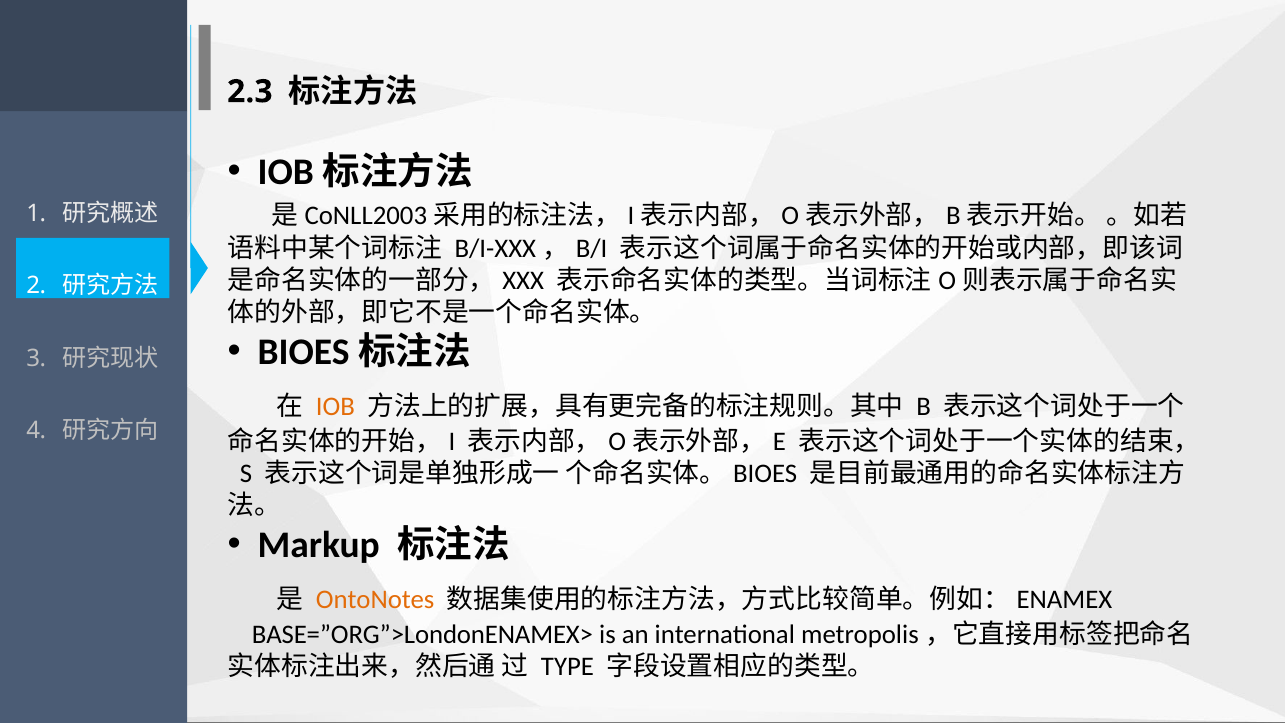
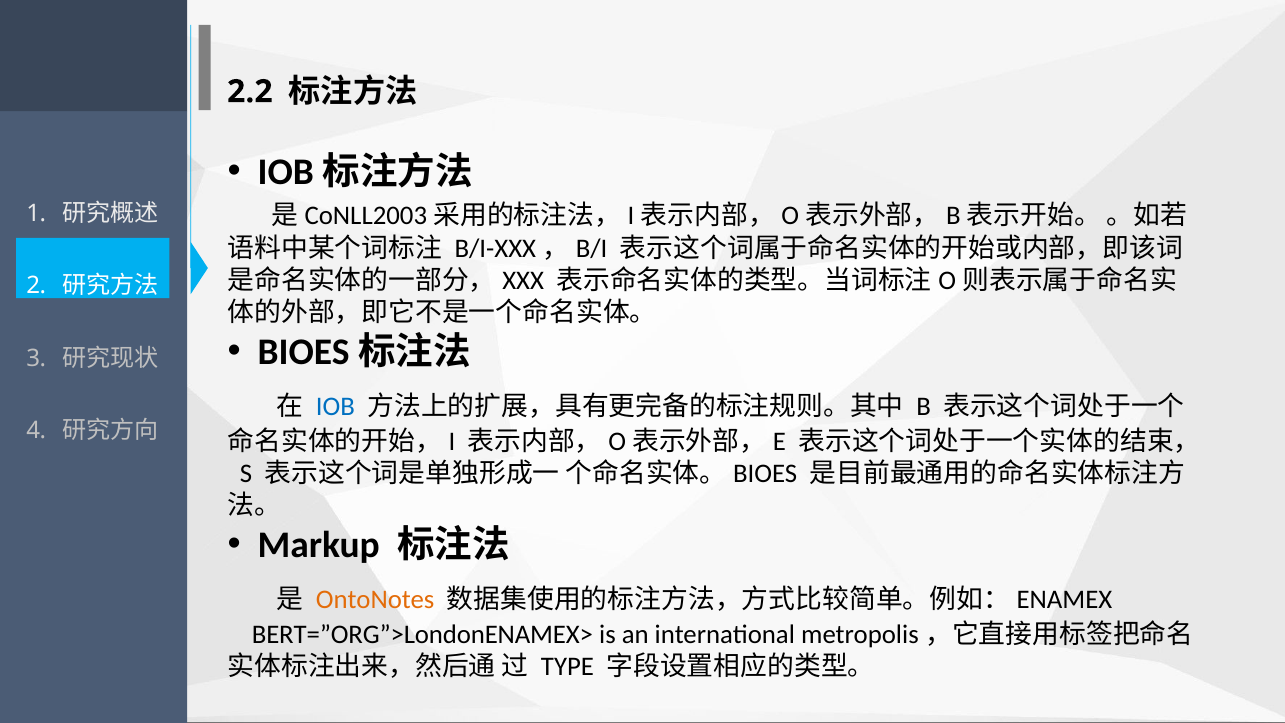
2.3: 2.3 -> 2.2
IOB colour: orange -> blue
BASE=”ORG”>LondonENAMEX>: BASE=”ORG”>LondonENAMEX> -> BERT=”ORG”>LondonENAMEX>
